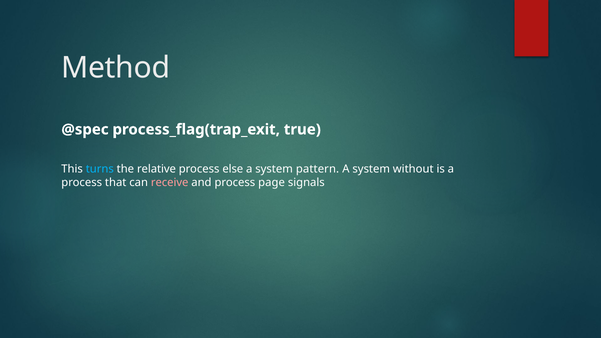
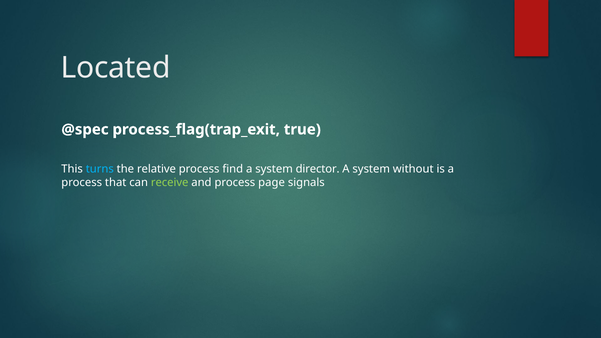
Method: Method -> Located
else: else -> find
pattern: pattern -> director
receive colour: pink -> light green
